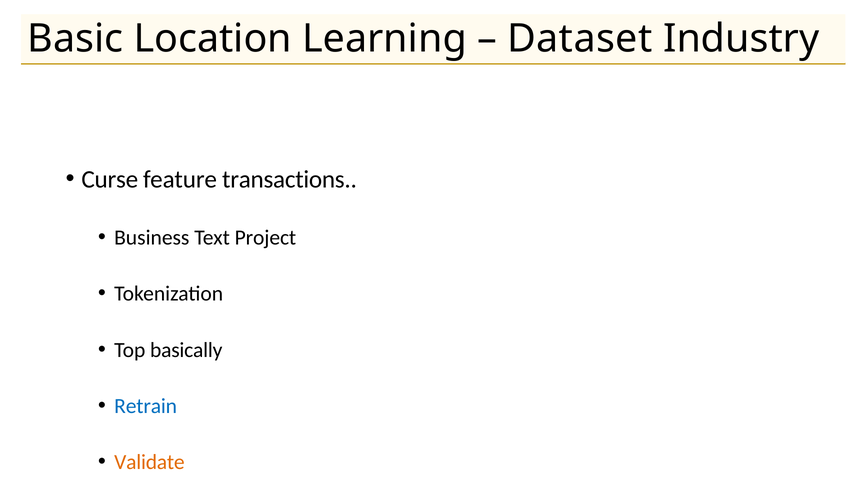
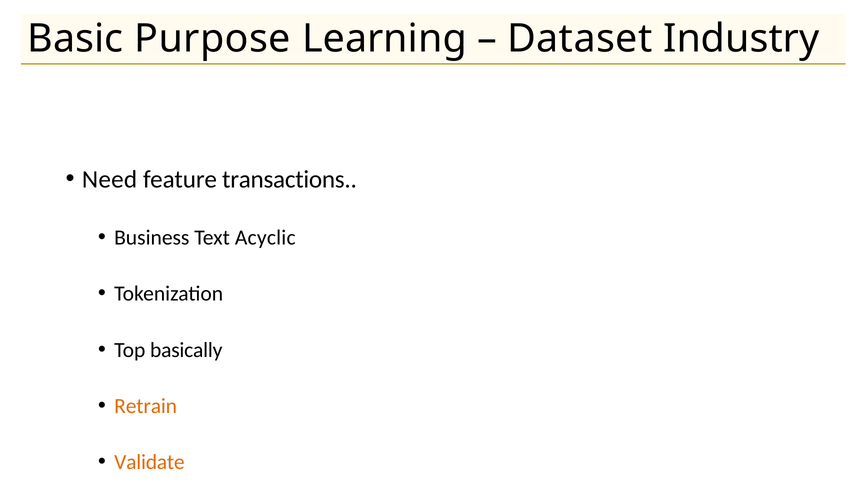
Location: Location -> Purpose
Curse: Curse -> Need
Project: Project -> Acyclic
Retrain colour: blue -> orange
